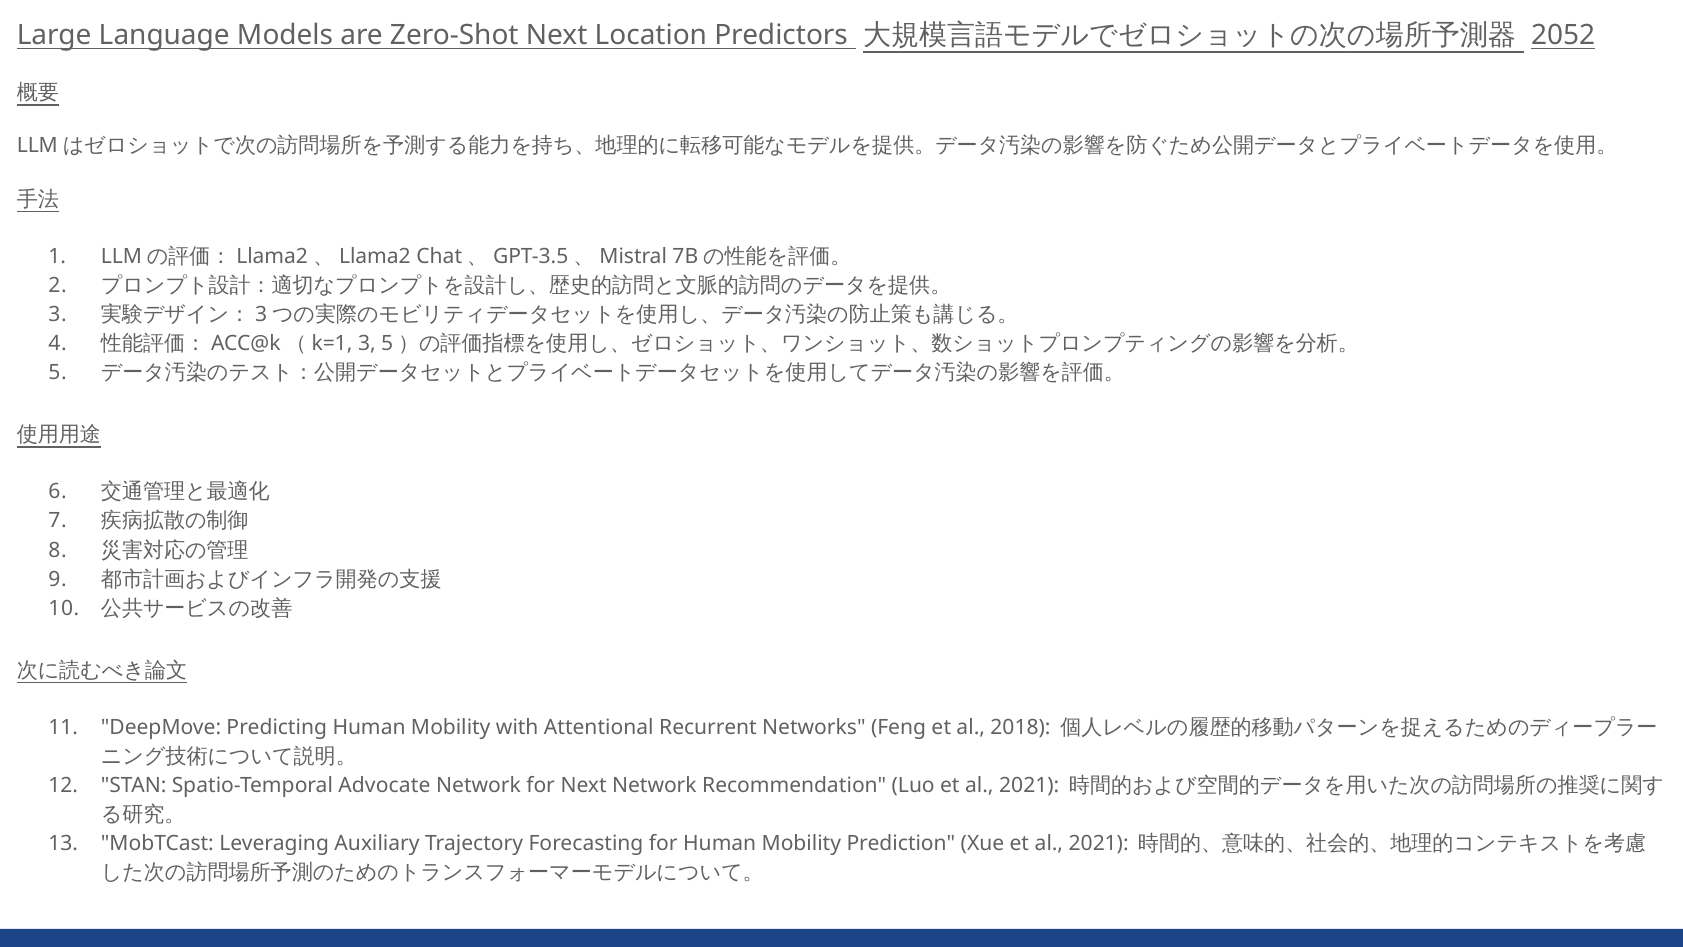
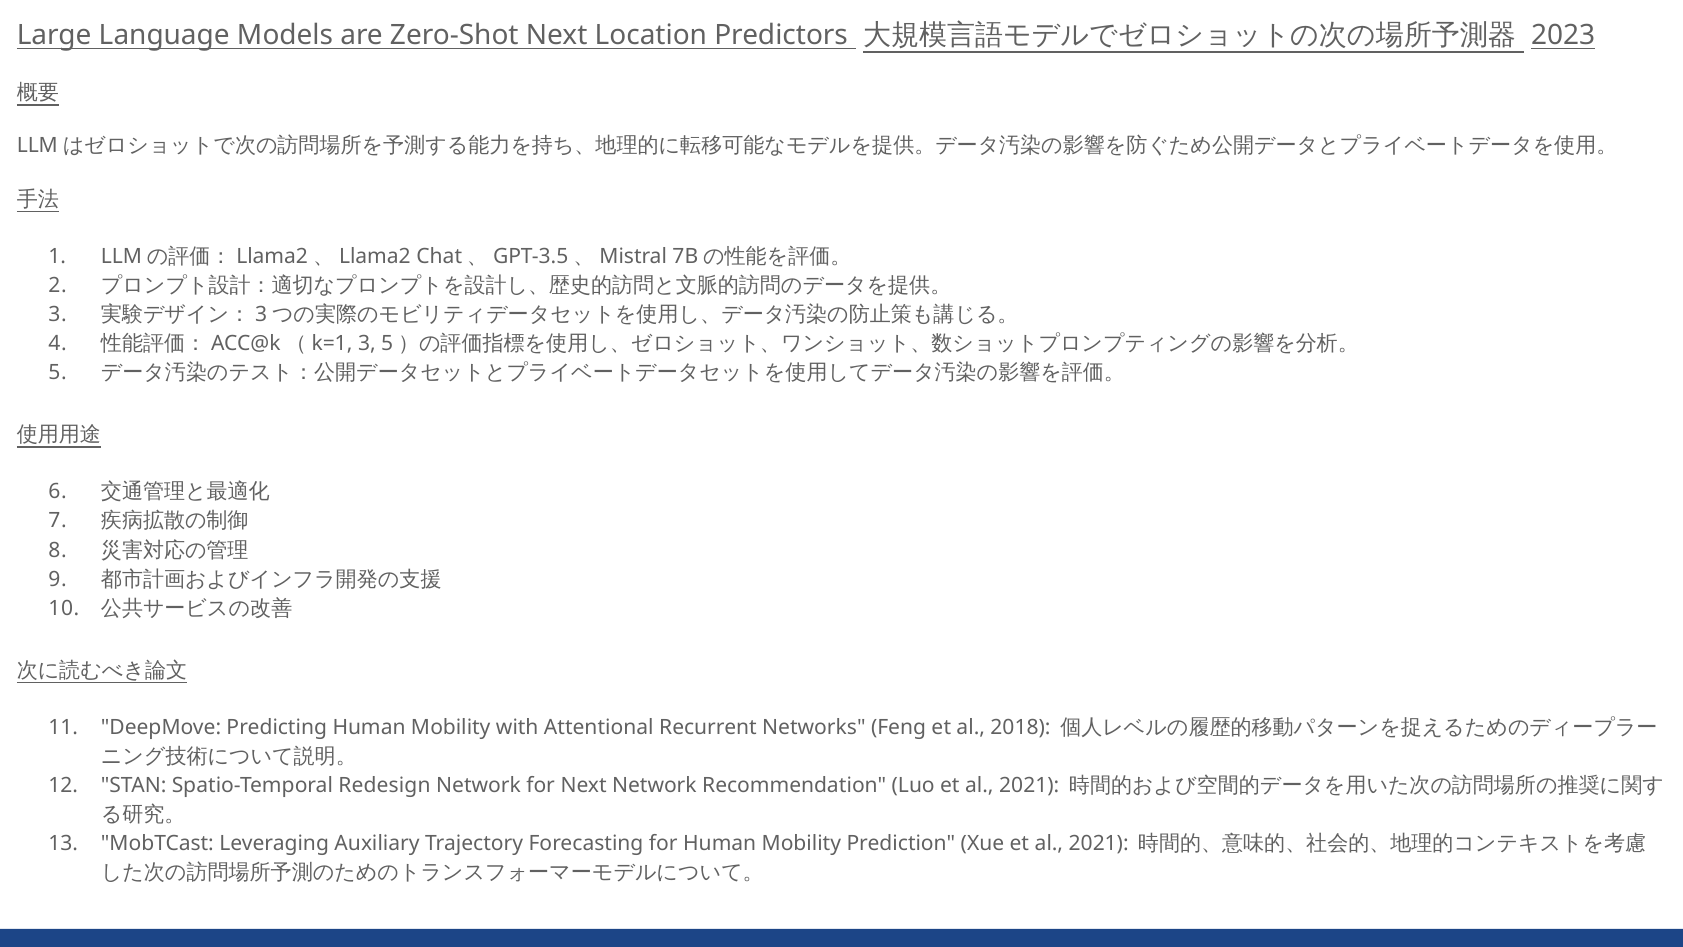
2052: 2052 -> 2023
Advocate: Advocate -> Redesign
